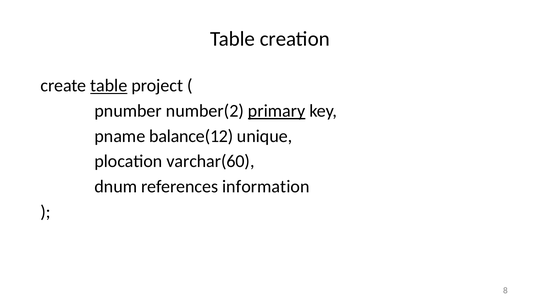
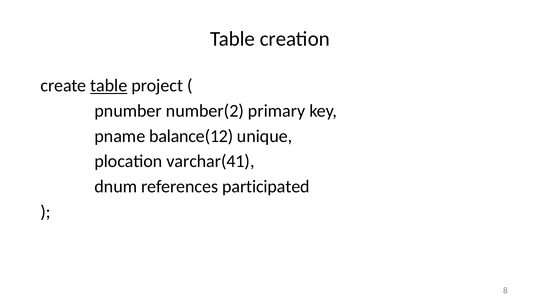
primary underline: present -> none
varchar(60: varchar(60 -> varchar(41
information: information -> participated
